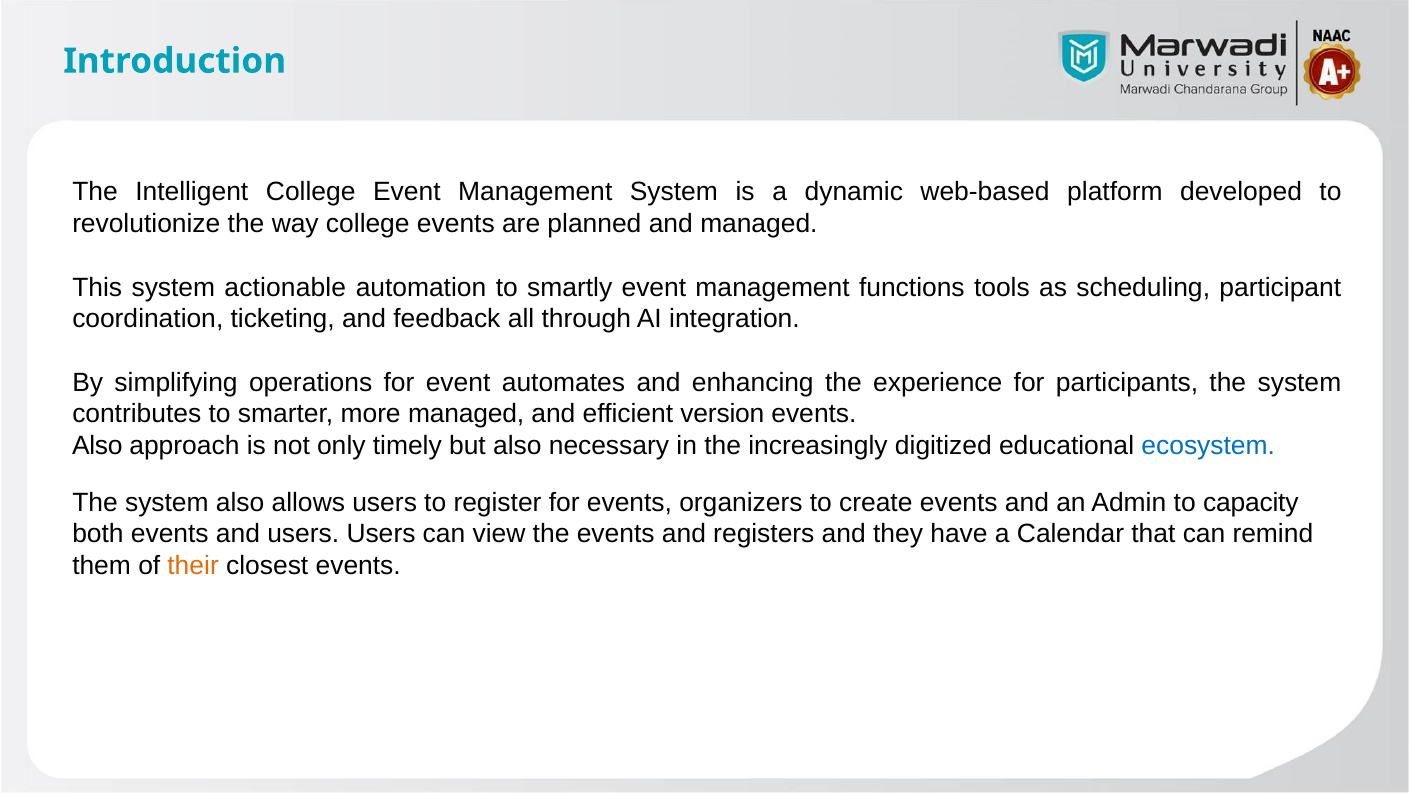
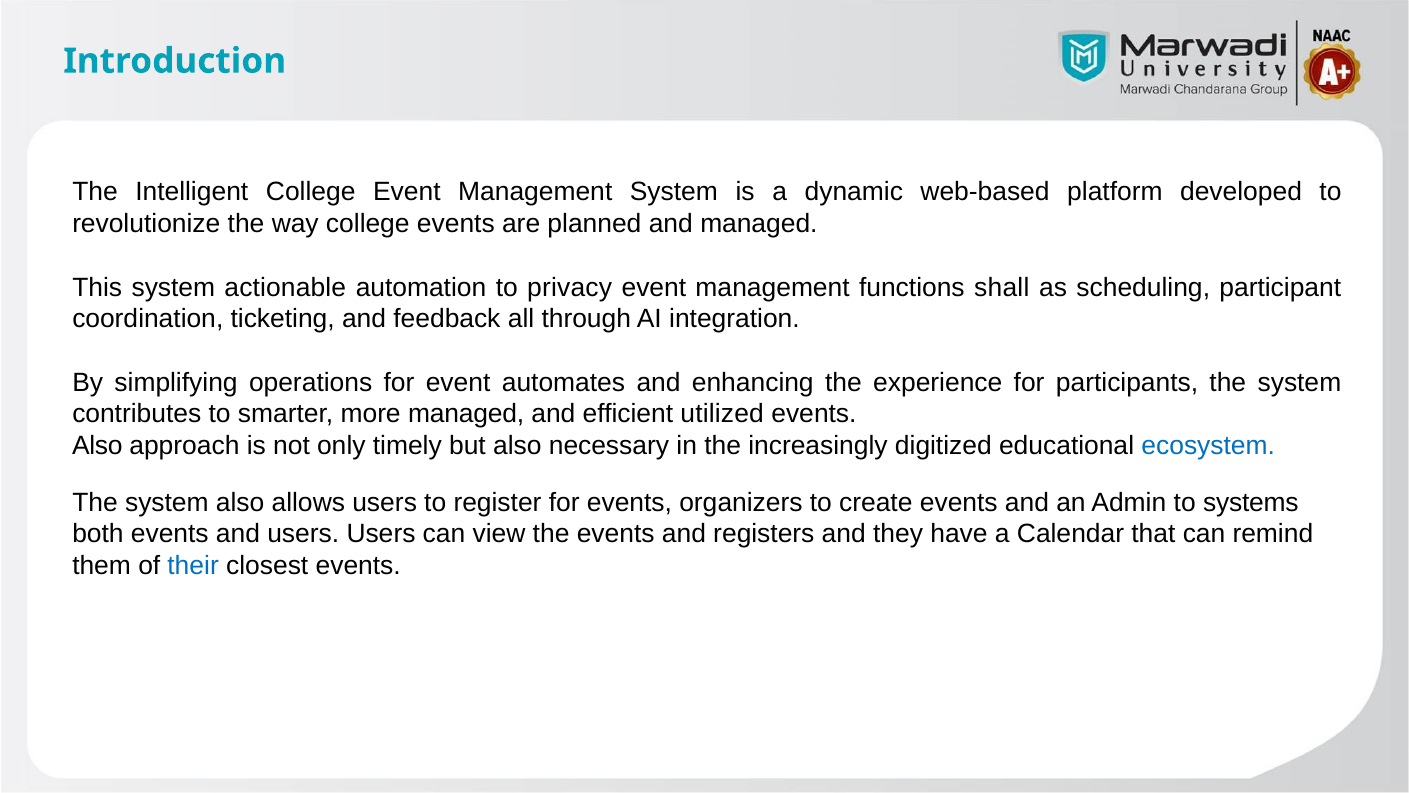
smartly: smartly -> privacy
tools: tools -> shall
version: version -> utilized
capacity: capacity -> systems
their colour: orange -> blue
